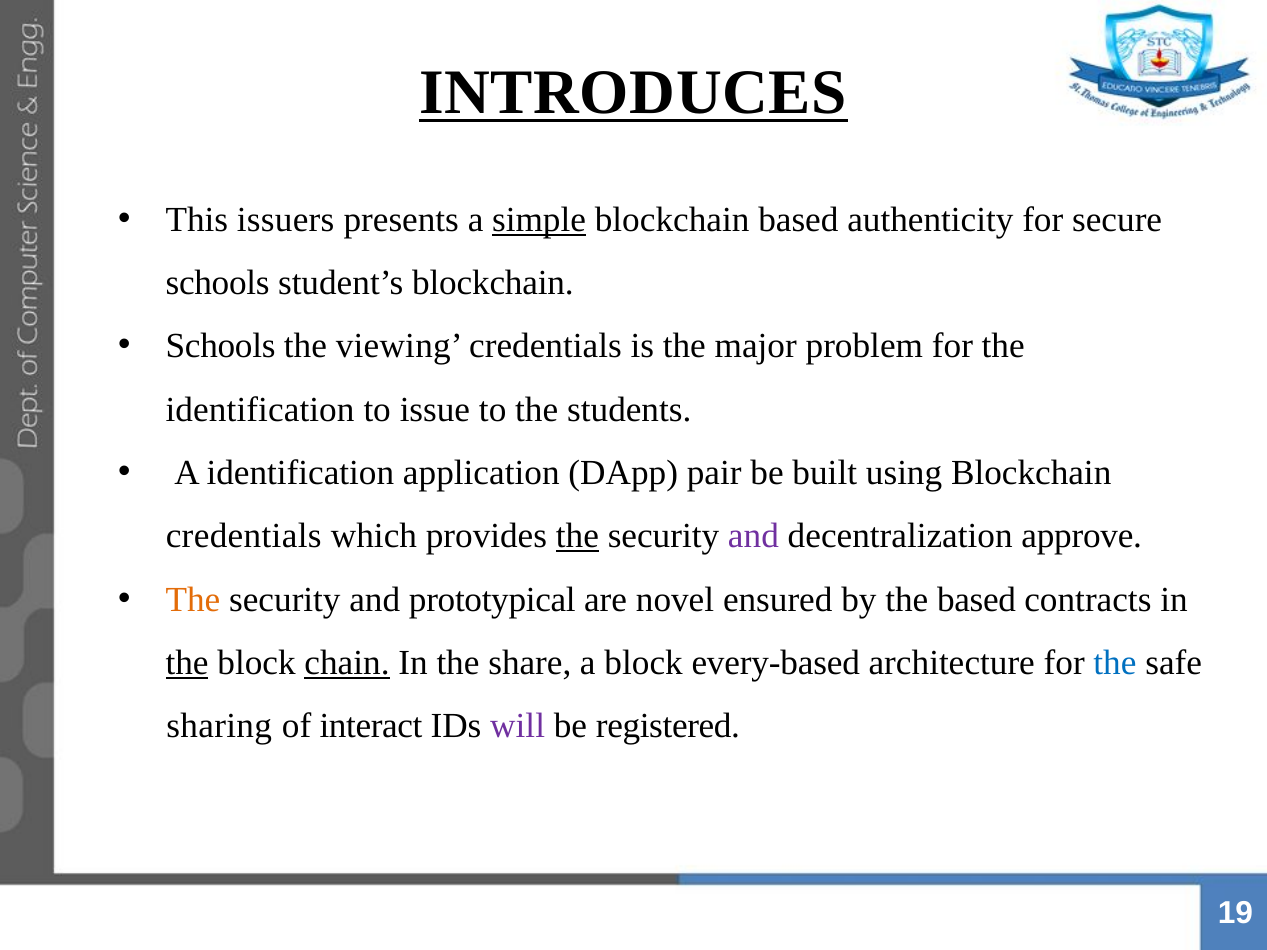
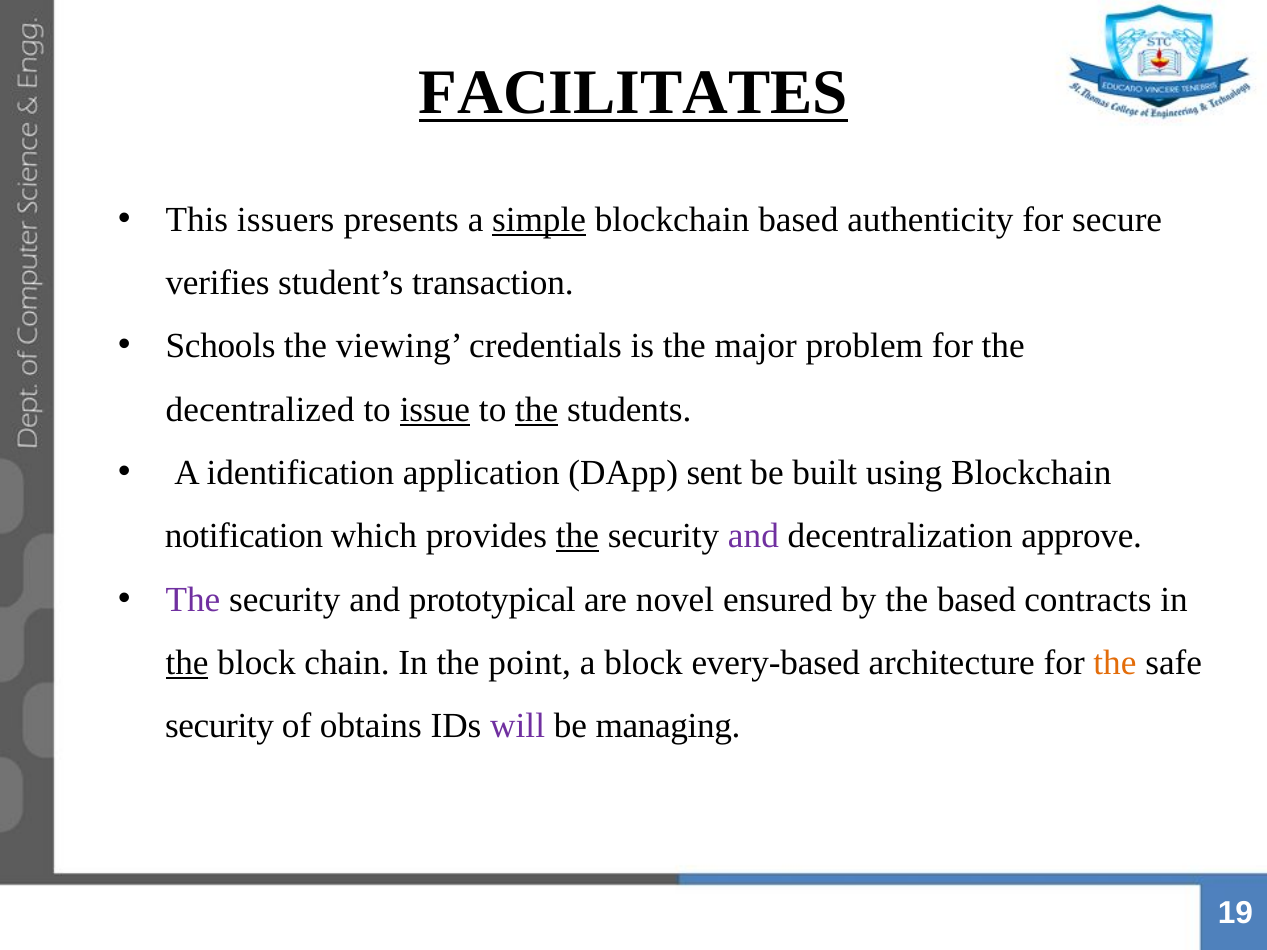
INTRODUCES: INTRODUCES -> FACILITATES
schools at (218, 283): schools -> verifies
student’s blockchain: blockchain -> transaction
identification at (260, 410): identification -> decentralized
issue underline: none -> present
the at (537, 410) underline: none -> present
pair: pair -> sent
credentials at (244, 536): credentials -> notification
The at (193, 600) colour: orange -> purple
chain underline: present -> none
share: share -> point
the at (1115, 663) colour: blue -> orange
sharing at (219, 726): sharing -> security
interact: interact -> obtains
registered: registered -> managing
